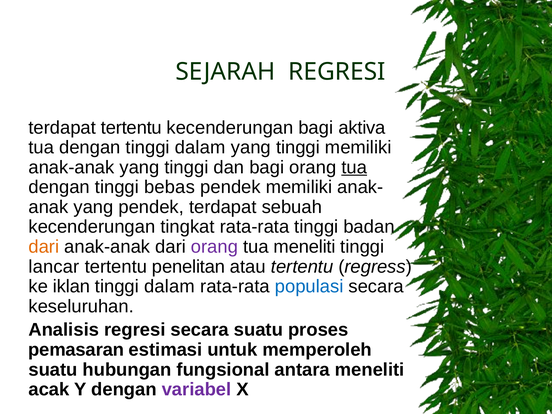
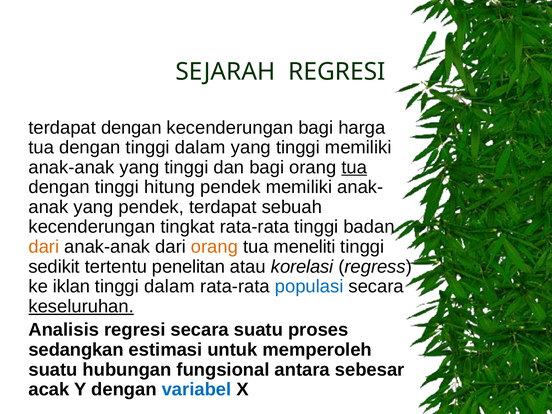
terdapat tertentu: tertentu -> dengan
aktiva: aktiva -> harga
bebas: bebas -> hitung
orang at (214, 247) colour: purple -> orange
lancar: lancar -> sedikit
atau tertentu: tertentu -> korelasi
keseluruhan underline: none -> present
pemasaran: pemasaran -> sedangkan
antara meneliti: meneliti -> sebesar
variabel colour: purple -> blue
